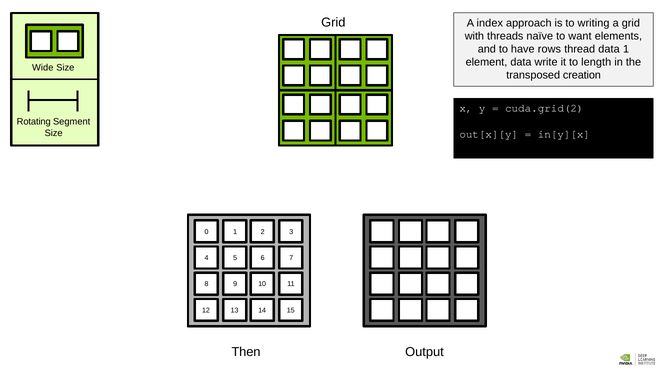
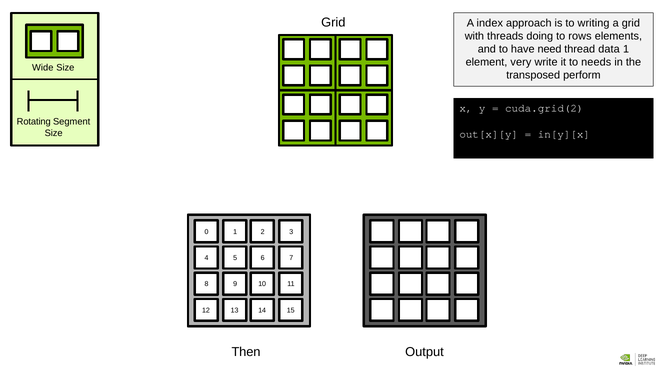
naïve: naïve -> doing
want: want -> rows
rows: rows -> need
element data: data -> very
length: length -> needs
creation: creation -> perform
